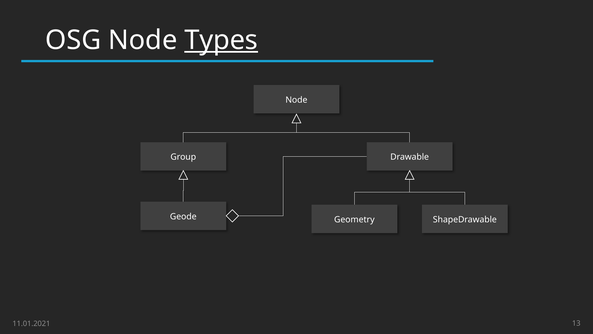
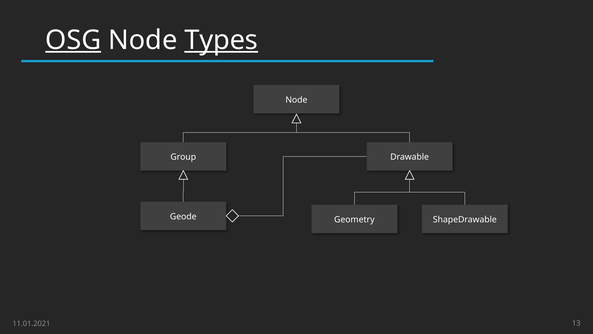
OSG underline: none -> present
